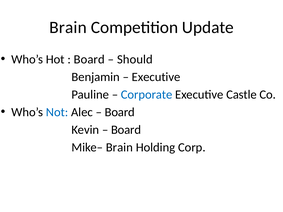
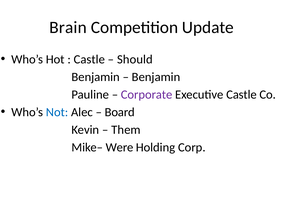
Board at (89, 59): Board -> Castle
Executive at (156, 77): Executive -> Benjamin
Corporate colour: blue -> purple
Board at (126, 130): Board -> Them
Mike– Brain: Brain -> Were
